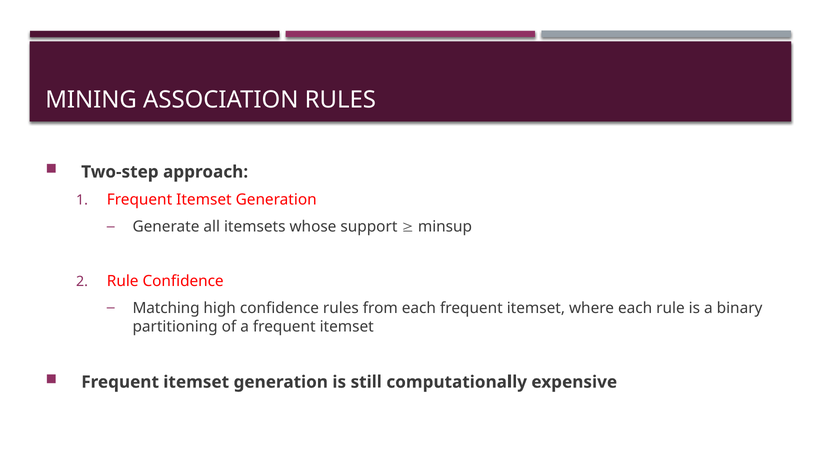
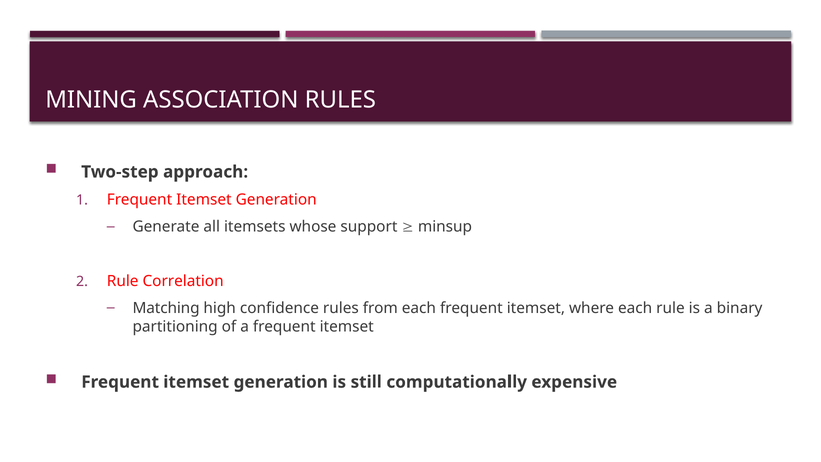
Rule Confidence: Confidence -> Correlation
